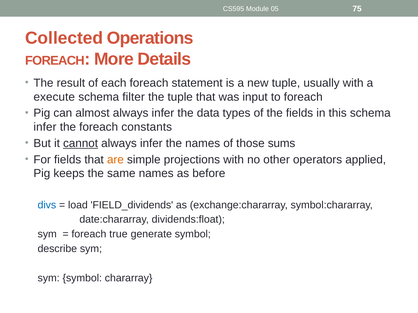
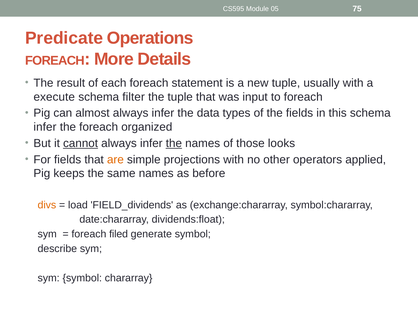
Collected: Collected -> Predicate
constants: constants -> organized
the at (174, 144) underline: none -> present
sums: sums -> looks
divs colour: blue -> orange
true: true -> filed
